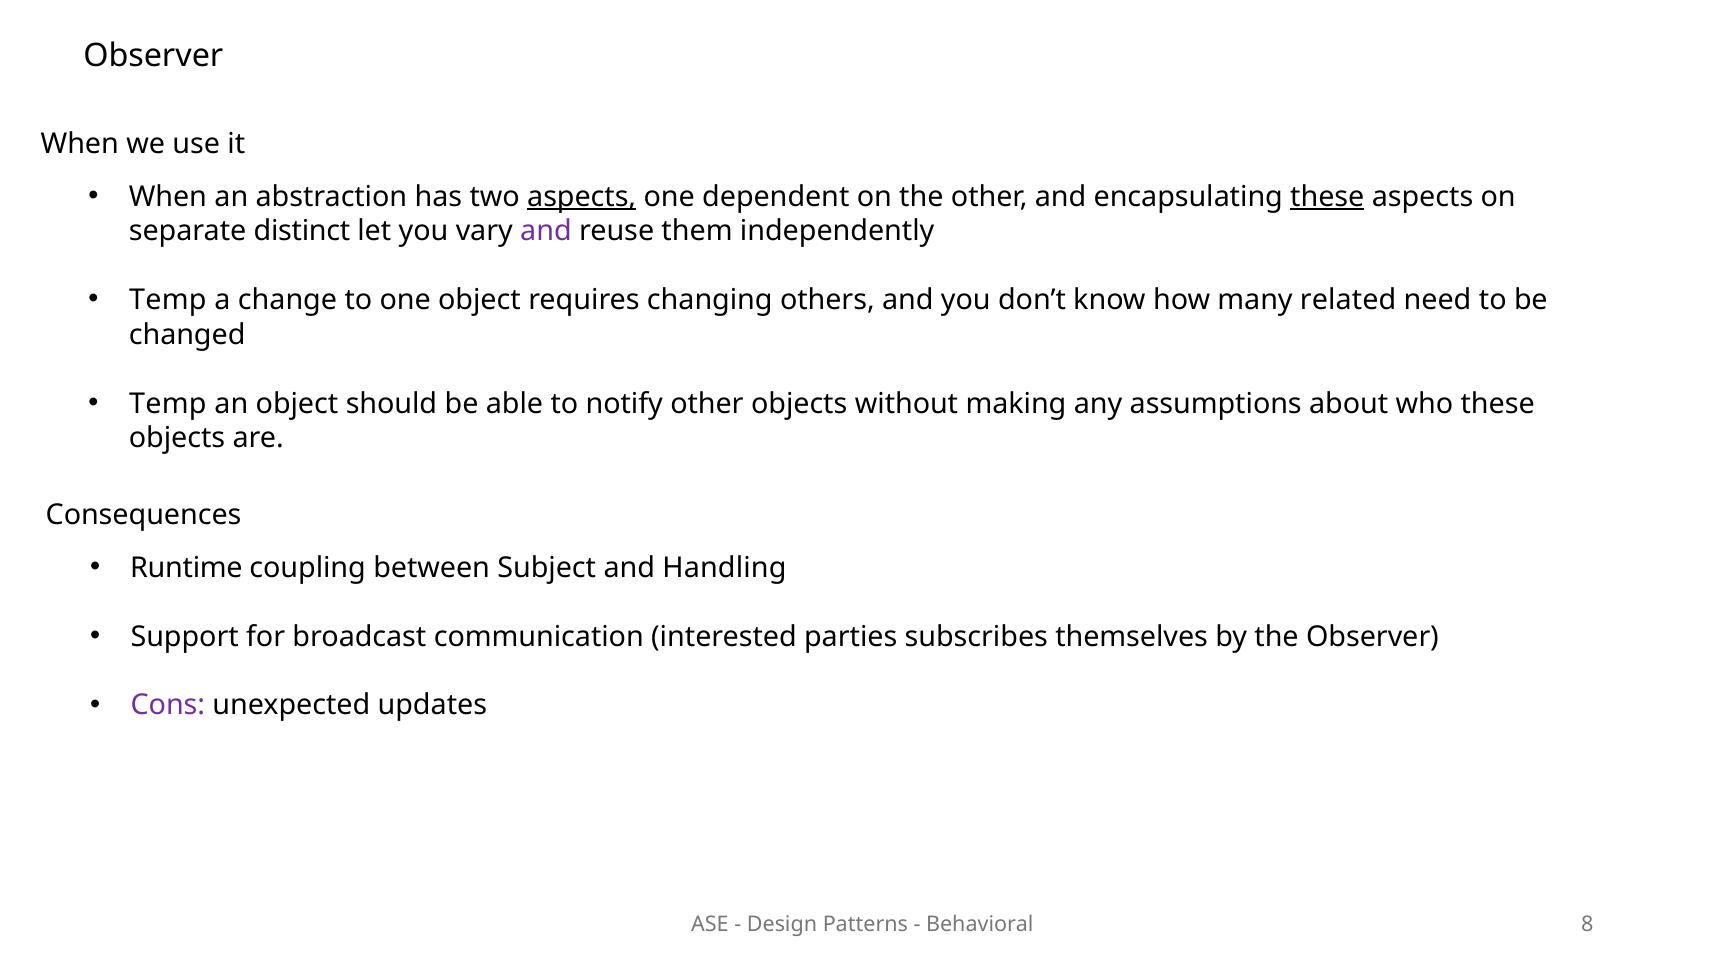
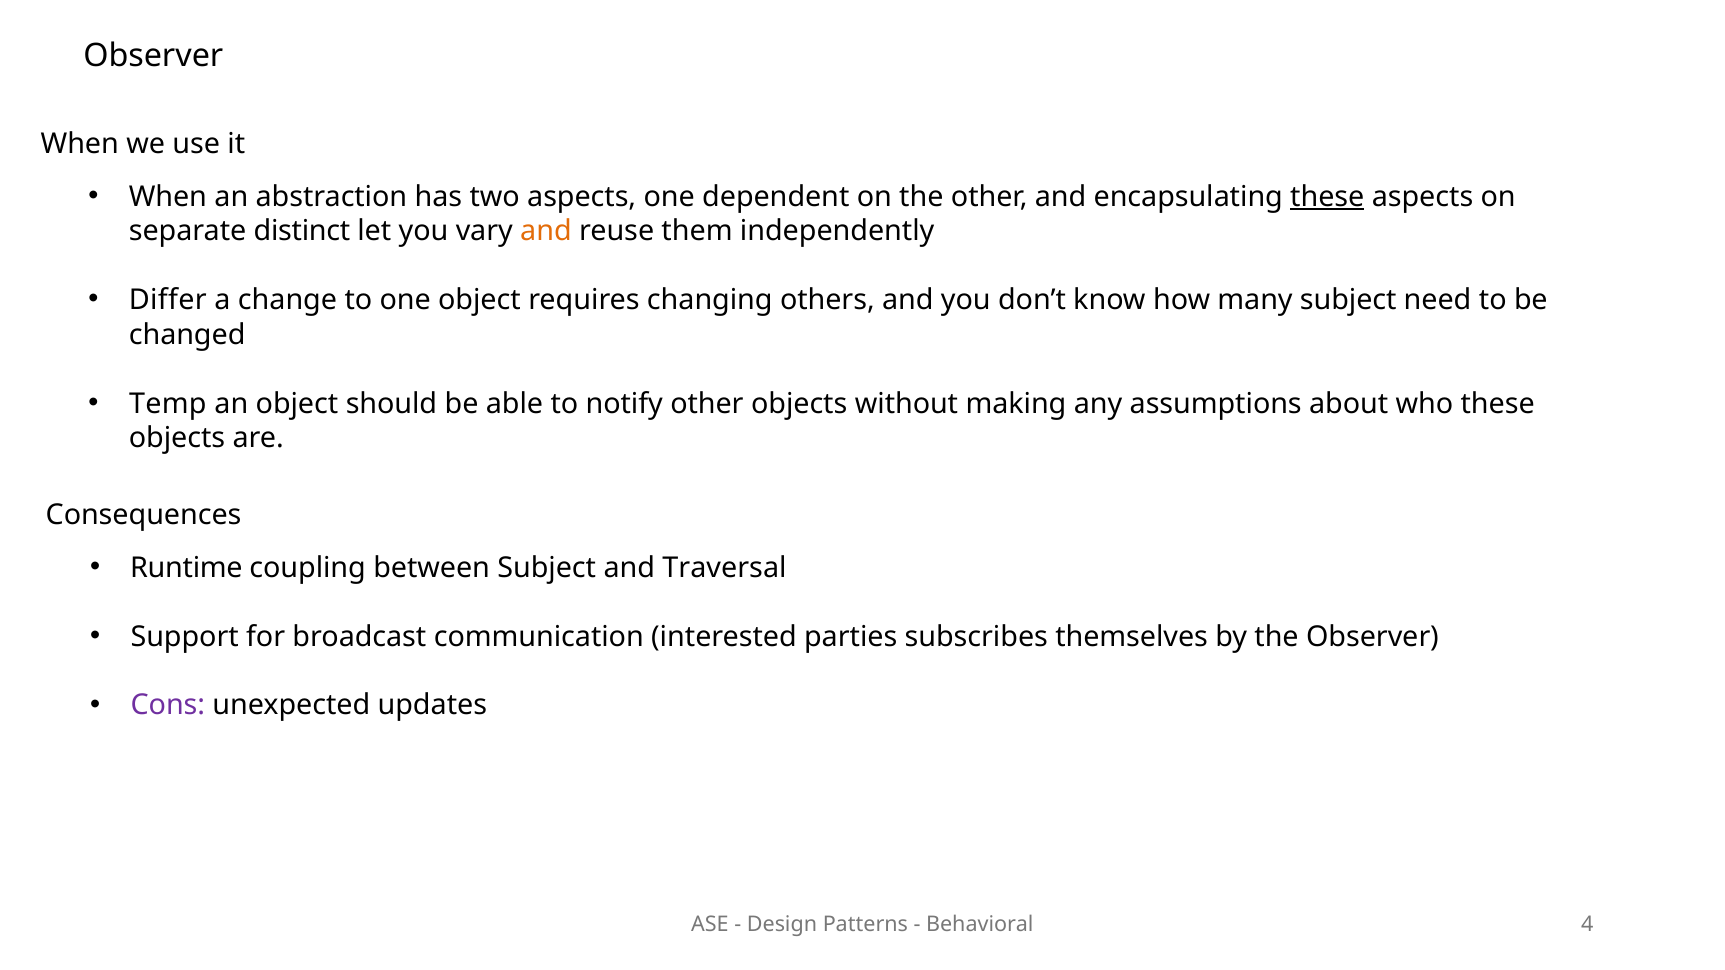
aspects at (582, 197) underline: present -> none
and at (546, 231) colour: purple -> orange
Temp at (168, 300): Temp -> Differ
many related: related -> subject
Handling: Handling -> Traversal
8: 8 -> 4
